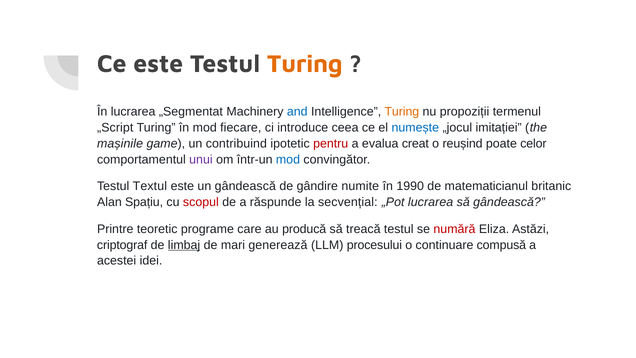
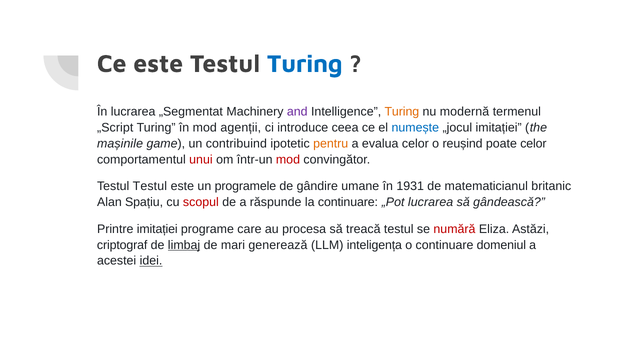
Turing at (305, 64) colour: orange -> blue
and colour: blue -> purple
propoziții: propoziții -> modernă
fiecare: fiecare -> agenții
pentru colour: red -> orange
evalua creat: creat -> celor
unui colour: purple -> red
mod at (288, 160) colour: blue -> red
Testul Textul: Textul -> Testul
un gândească: gândească -> programele
numite: numite -> umane
1990: 1990 -> 1931
la secvențial: secvențial -> continuare
Printre teoretic: teoretic -> imitației
producă: producă -> procesa
procesului: procesului -> inteligența
compusă: compusă -> domeniul
idei underline: none -> present
